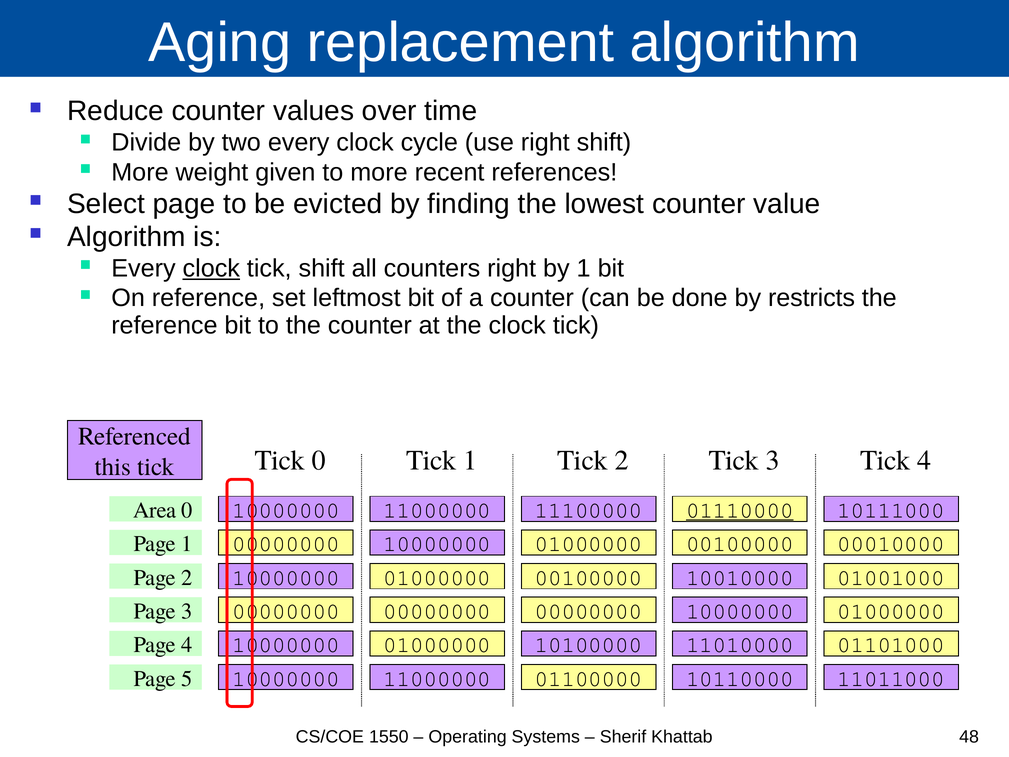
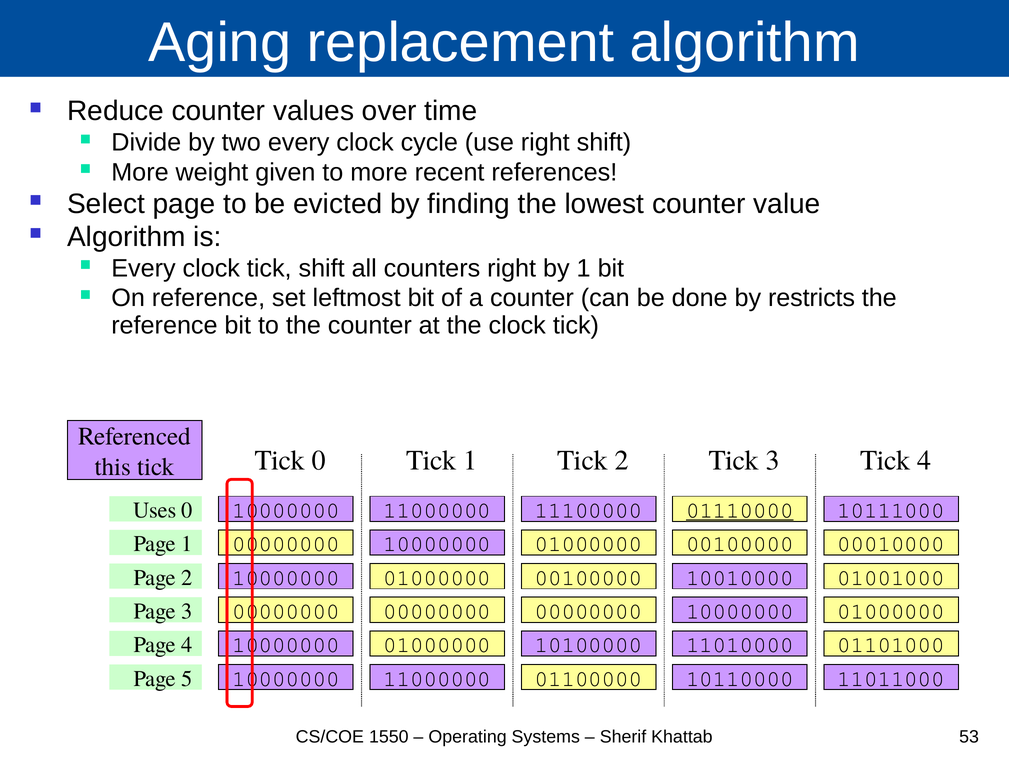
clock at (211, 268) underline: present -> none
Area: Area -> Uses
48: 48 -> 53
